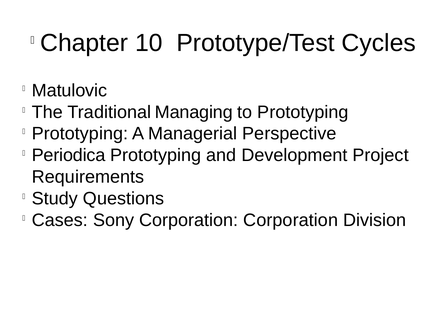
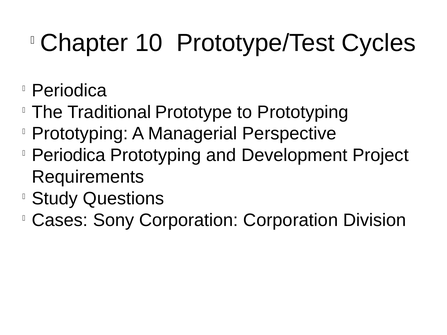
Matulovic at (70, 91): Matulovic -> Periodica
Managing: Managing -> Prototype
